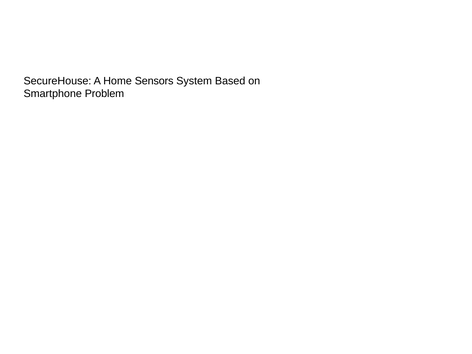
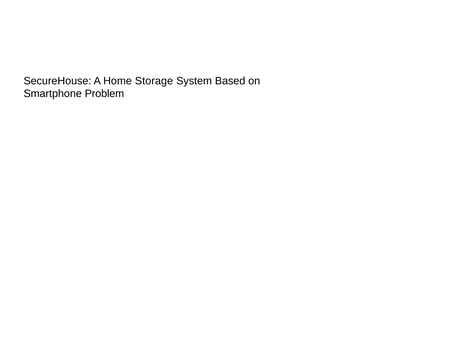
Sensors: Sensors -> Storage
